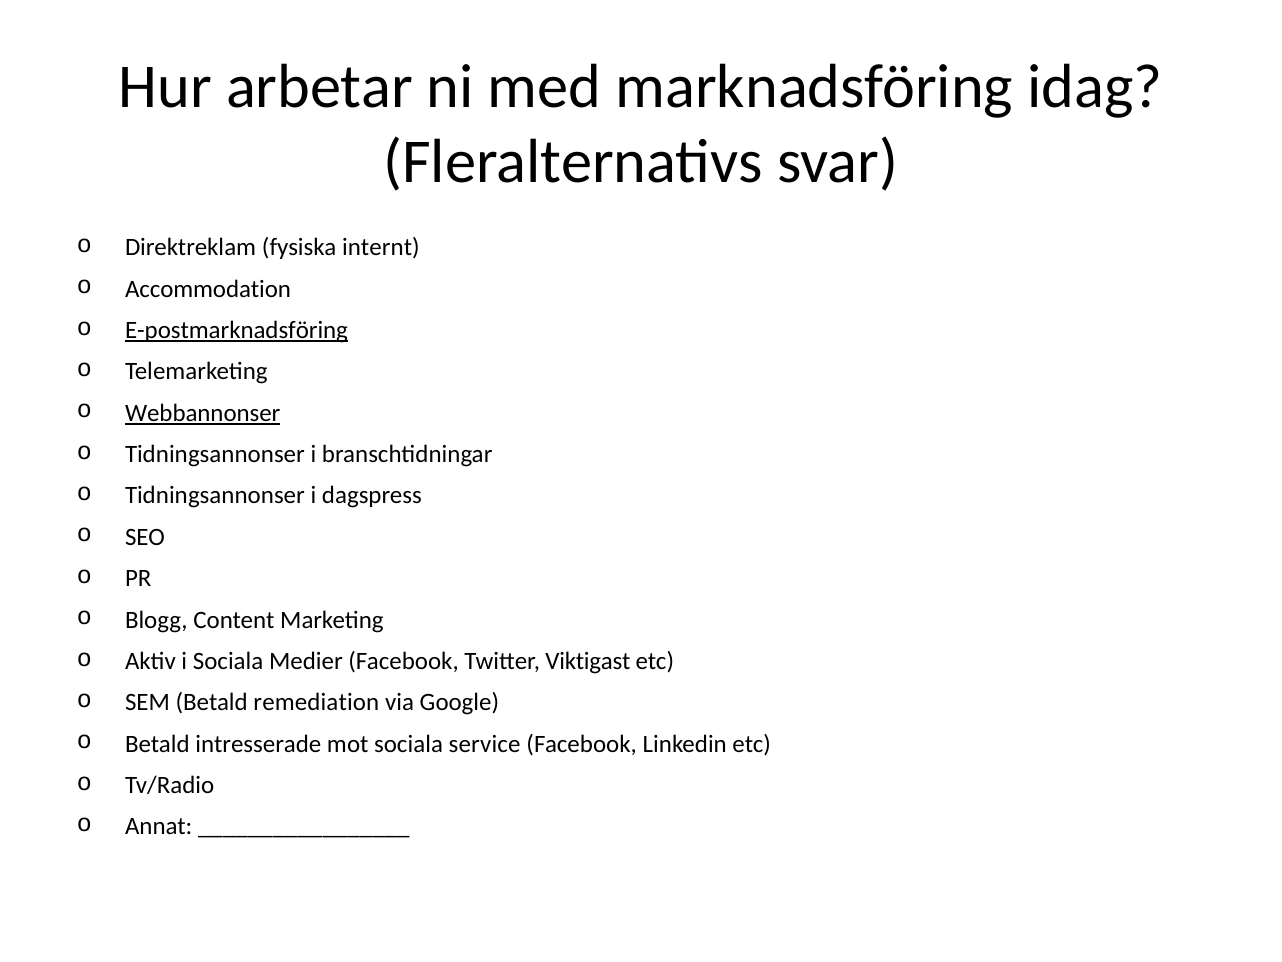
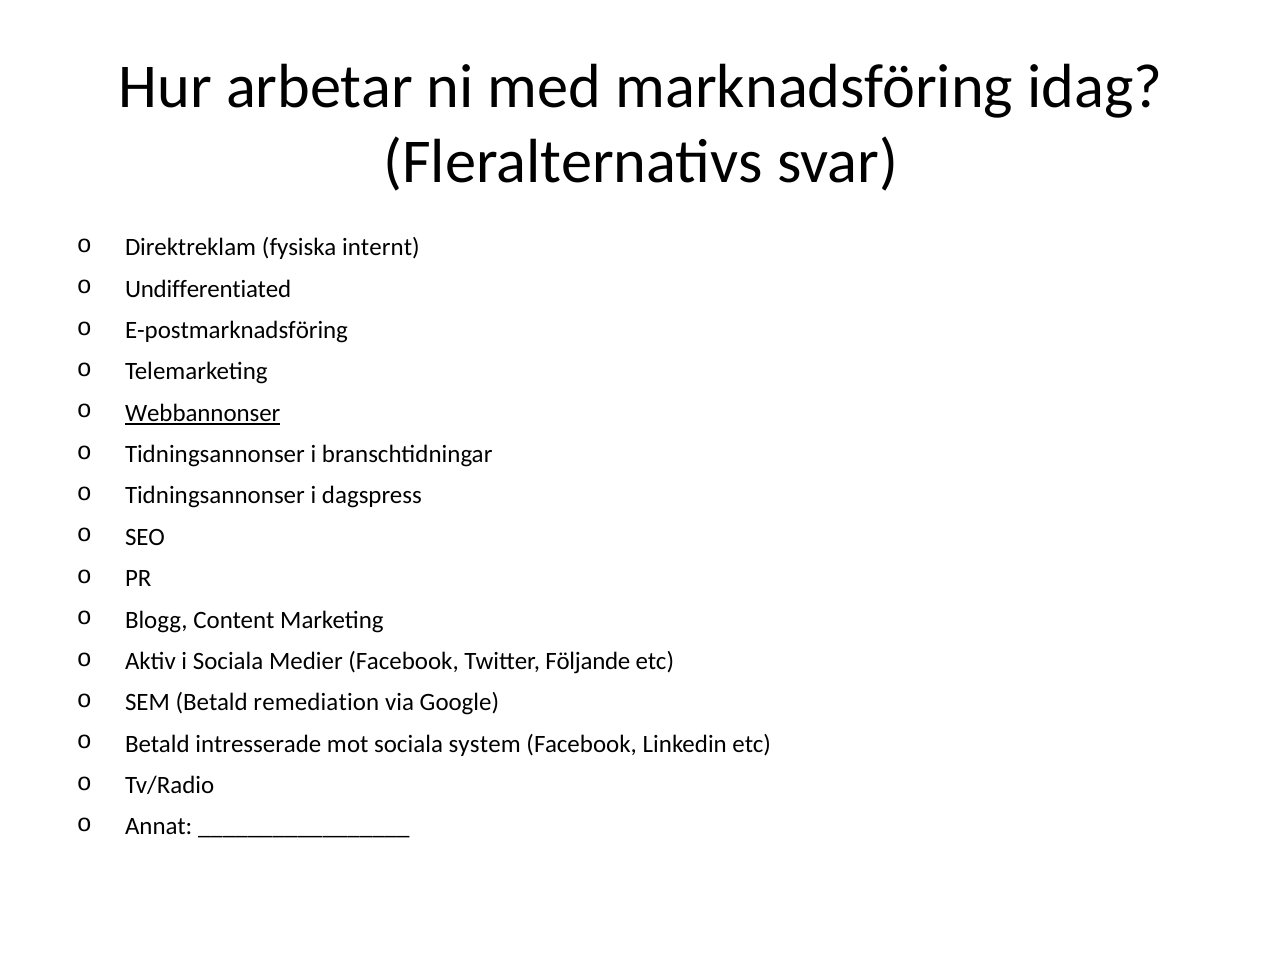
Accommodation: Accommodation -> Undifferentiated
E-postmarknadsföring underline: present -> none
Viktigast: Viktigast -> Följande
service: service -> system
